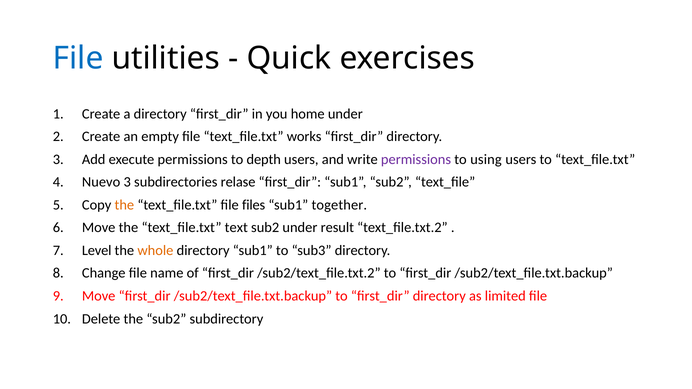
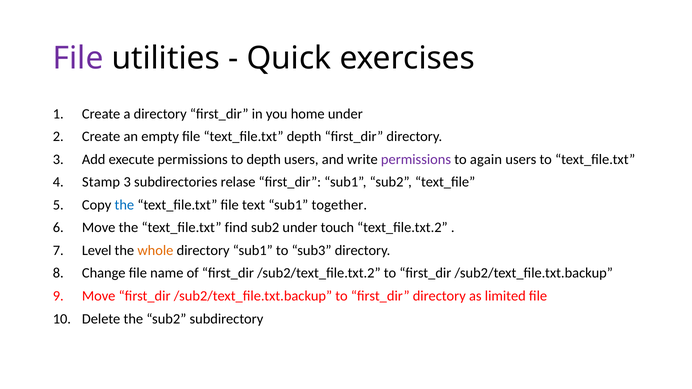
File at (78, 58) colour: blue -> purple
text_file.txt works: works -> depth
using: using -> again
Nuevo: Nuevo -> Stamp
the at (124, 205) colour: orange -> blue
files: files -> text
text: text -> find
result: result -> touch
